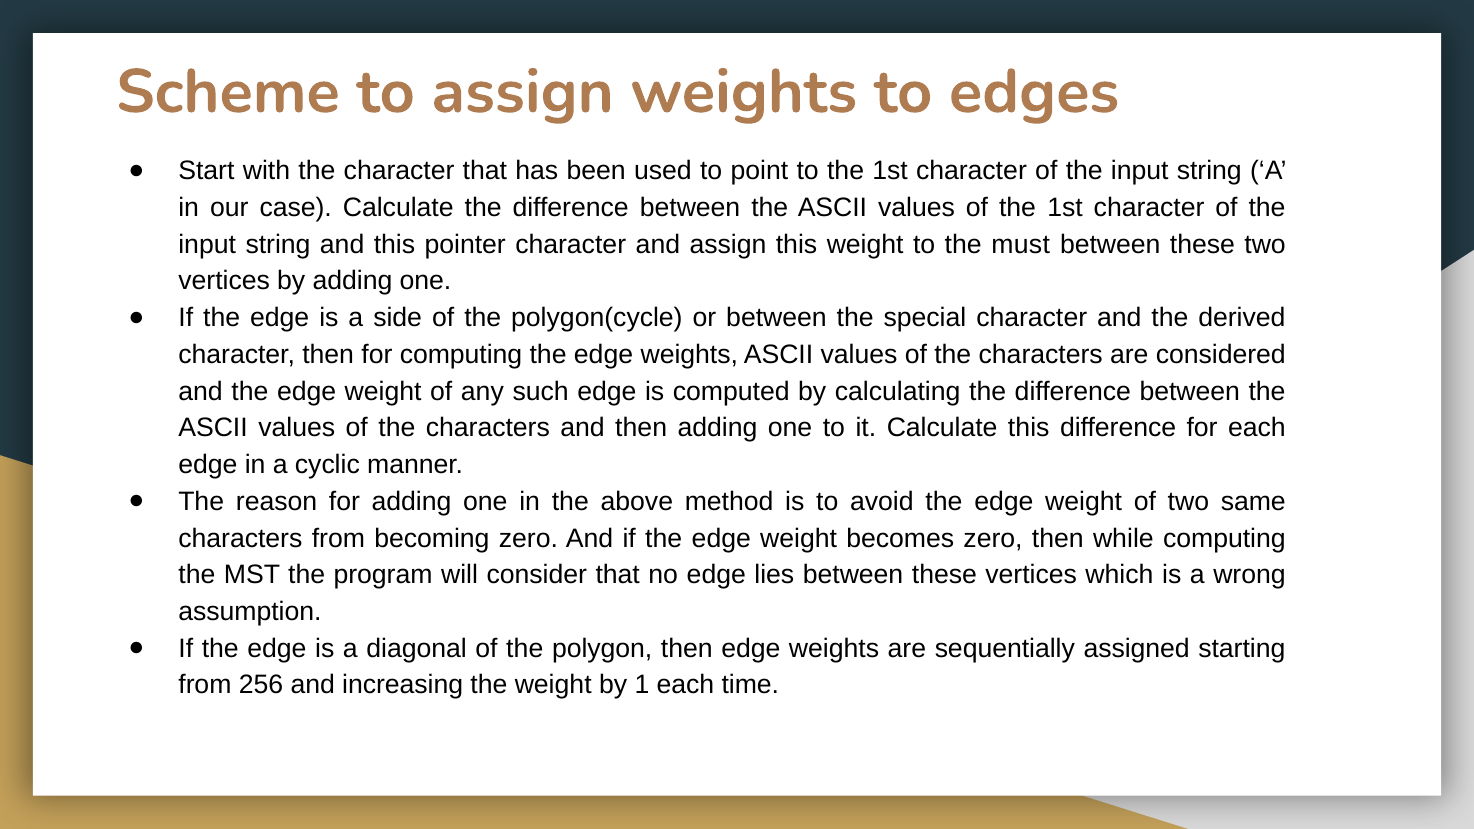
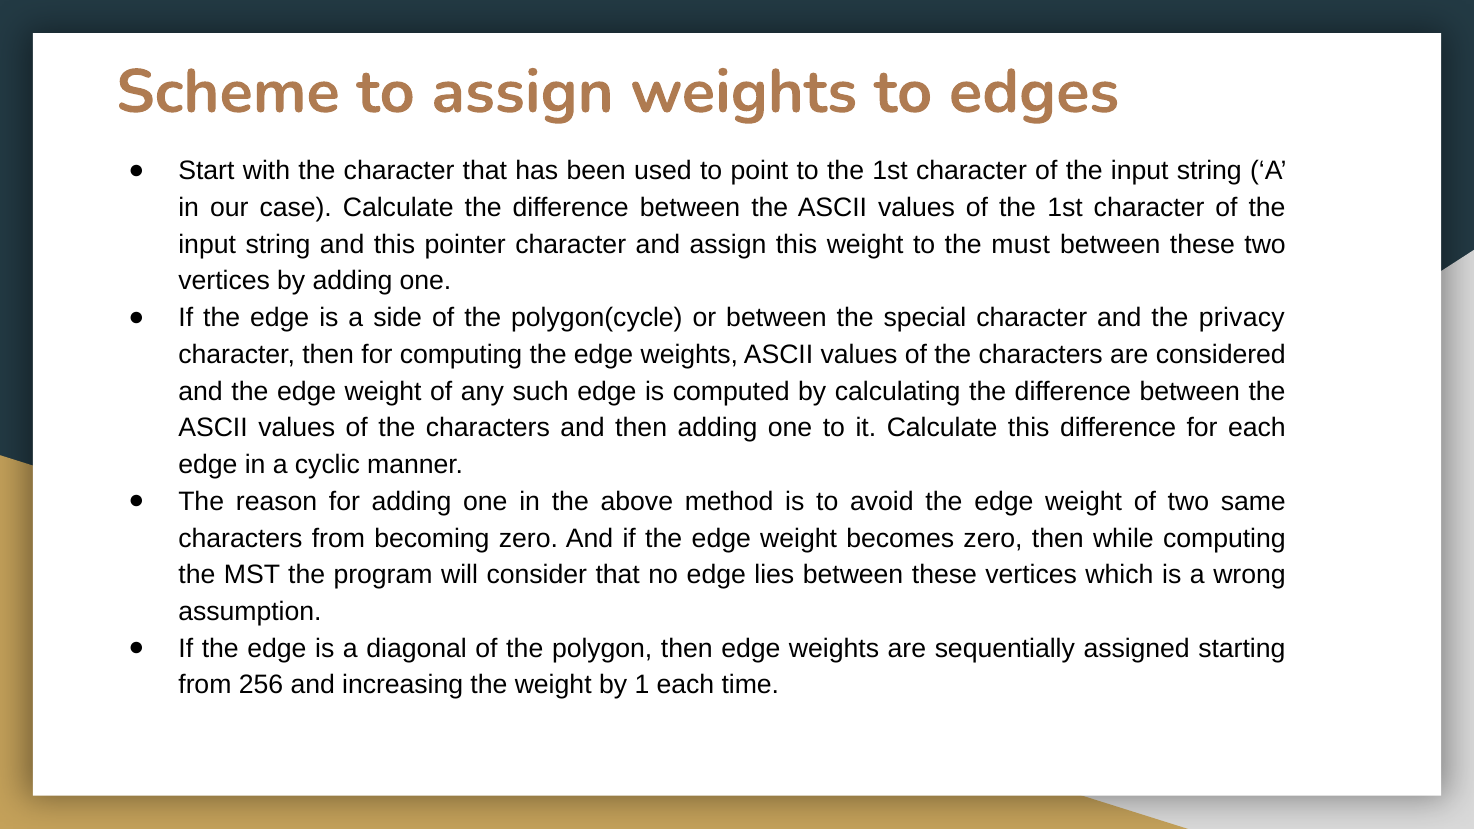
derived: derived -> privacy
